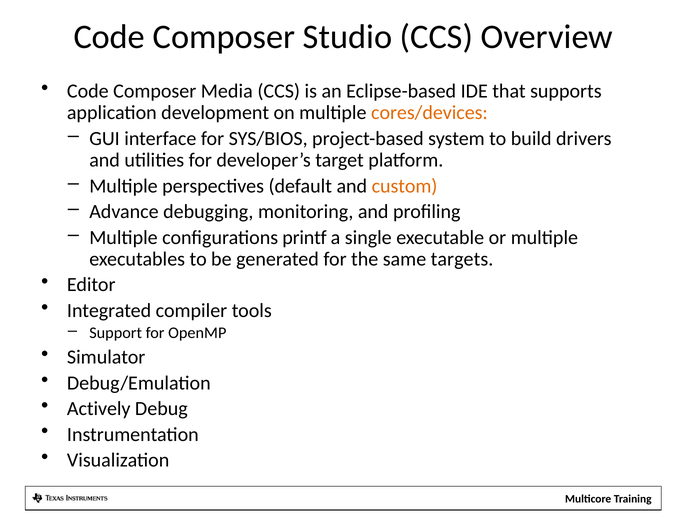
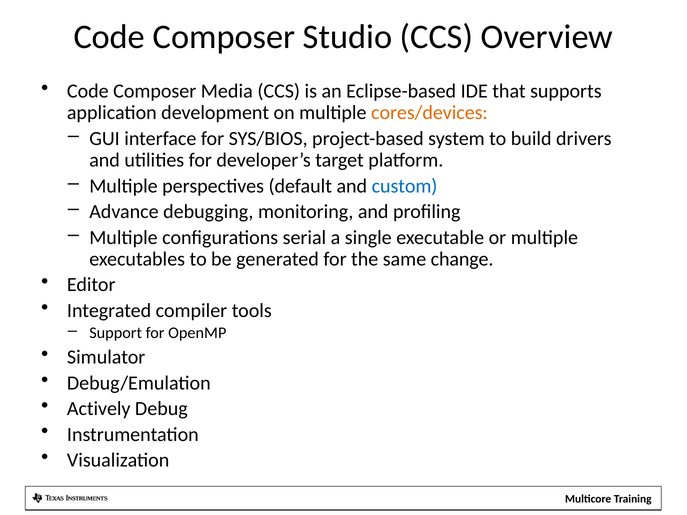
custom colour: orange -> blue
printf: printf -> serial
targets: targets -> change
